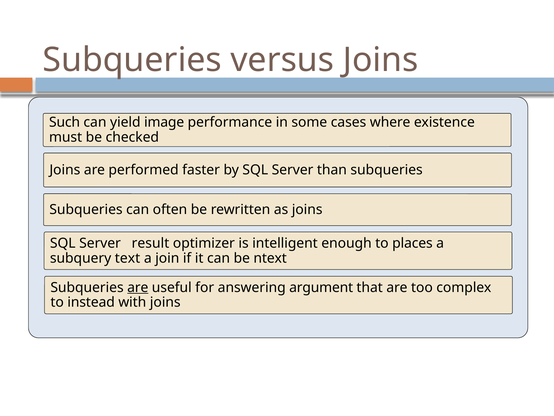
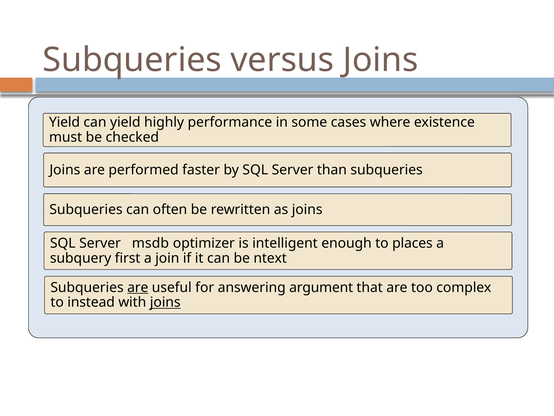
Such at (65, 122): Such -> Yield
image: image -> highly
result: result -> msdb
text: text -> first
joins at (165, 302) underline: none -> present
